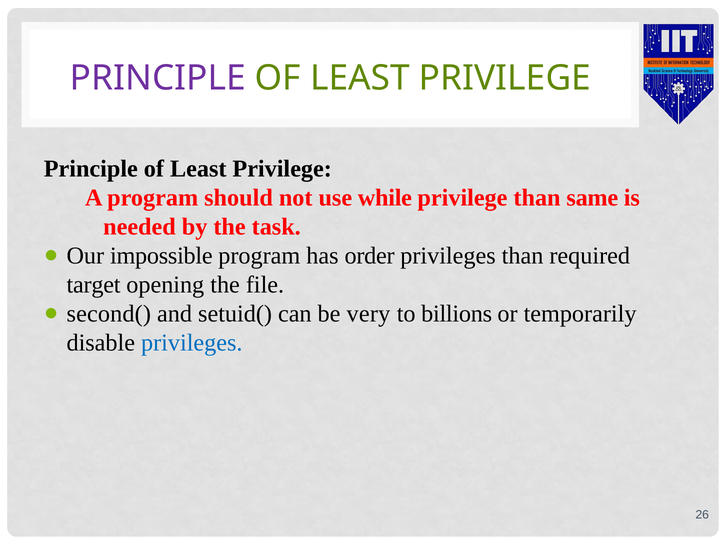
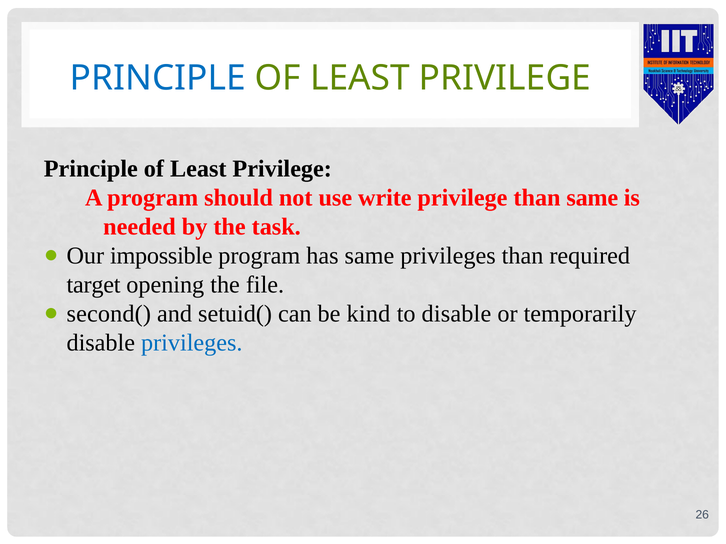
PRINCIPLE at (158, 78) colour: purple -> blue
while: while -> write
has order: order -> same
very: very -> kind
to billions: billions -> disable
